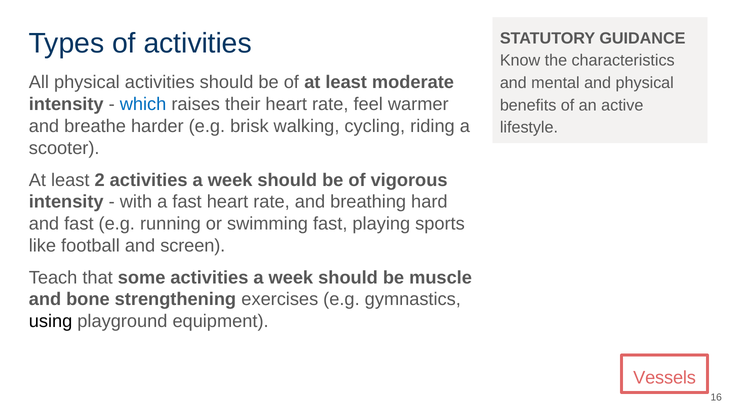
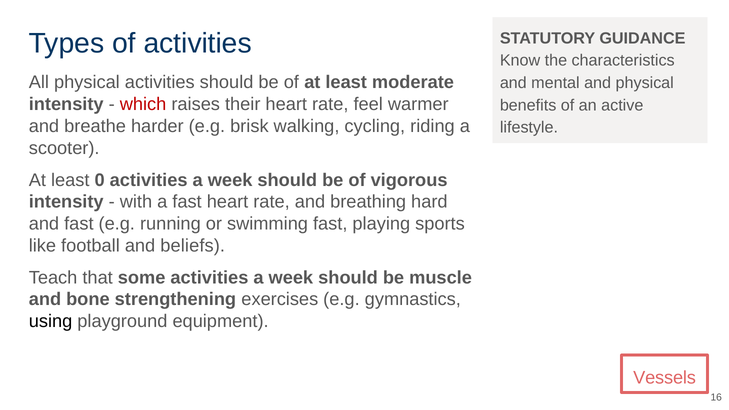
which colour: blue -> red
2: 2 -> 0
screen: screen -> beliefs
